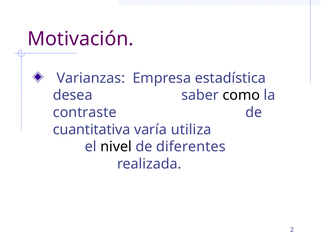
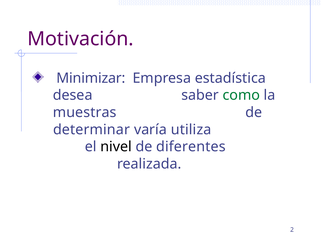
Varianzas: Varianzas -> Minimizar
como colour: black -> green
contraste: contraste -> muestras
cuantitativa: cuantitativa -> determinar
